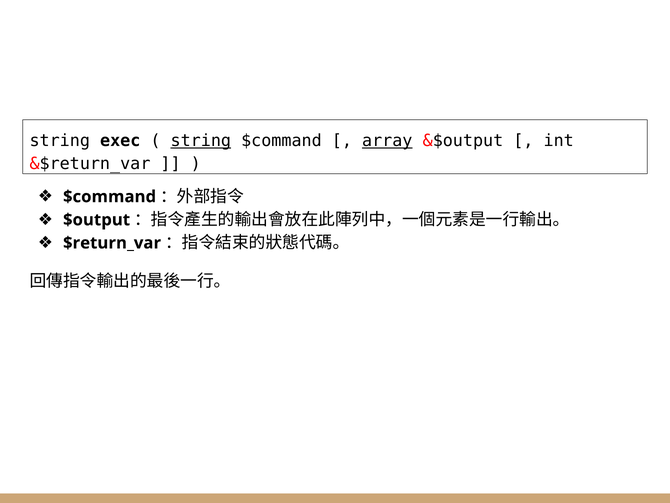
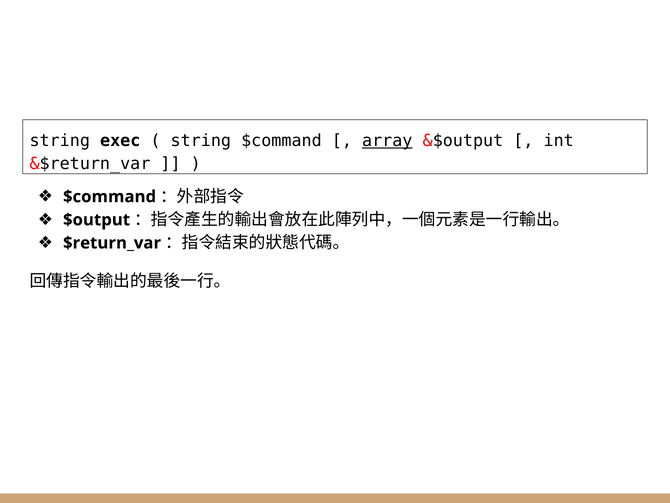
string at (201, 141) underline: present -> none
